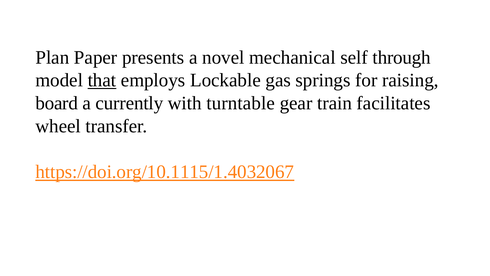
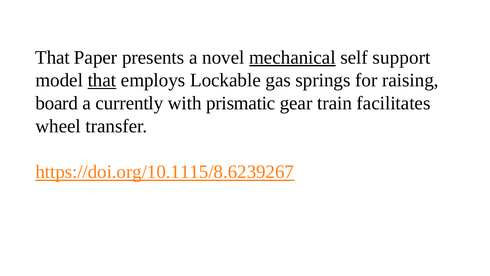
Plan at (52, 57): Plan -> That
mechanical underline: none -> present
through: through -> support
turntable: turntable -> prismatic
https://doi.org/10.1115/1.4032067: https://doi.org/10.1115/1.4032067 -> https://doi.org/10.1115/8.6239267
